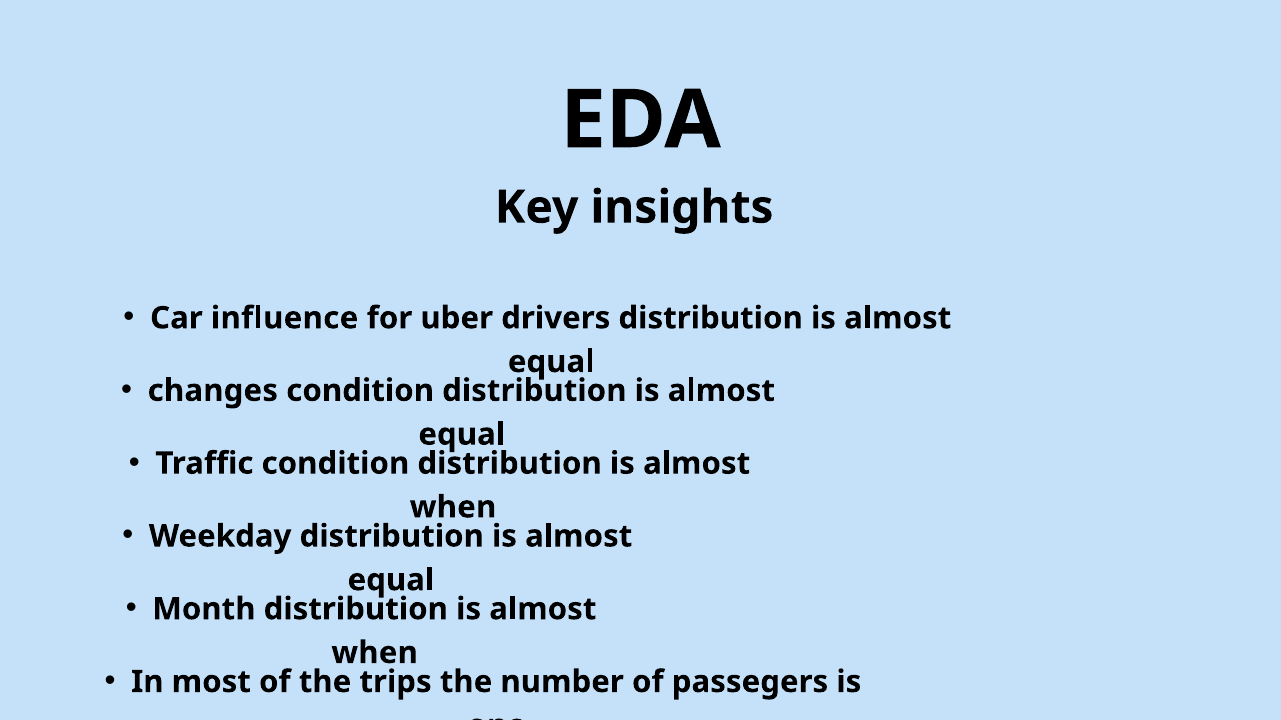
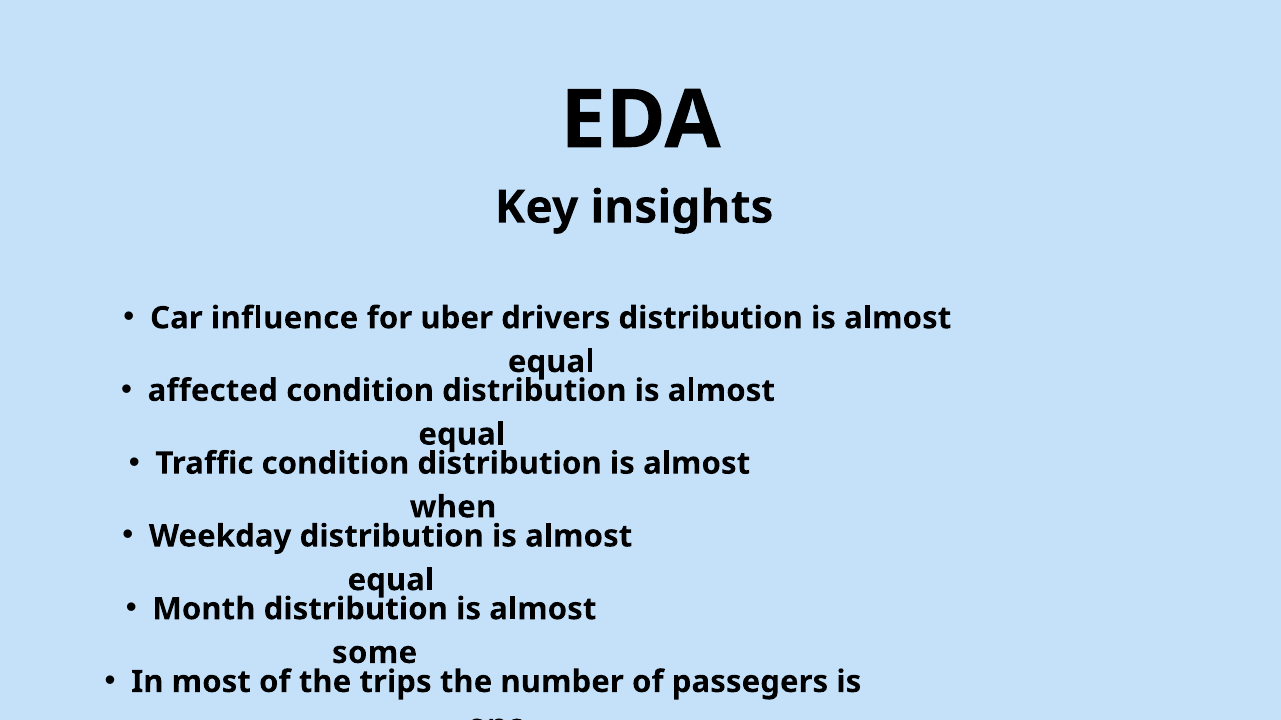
changes: changes -> affected
when at (375, 653): when -> some
